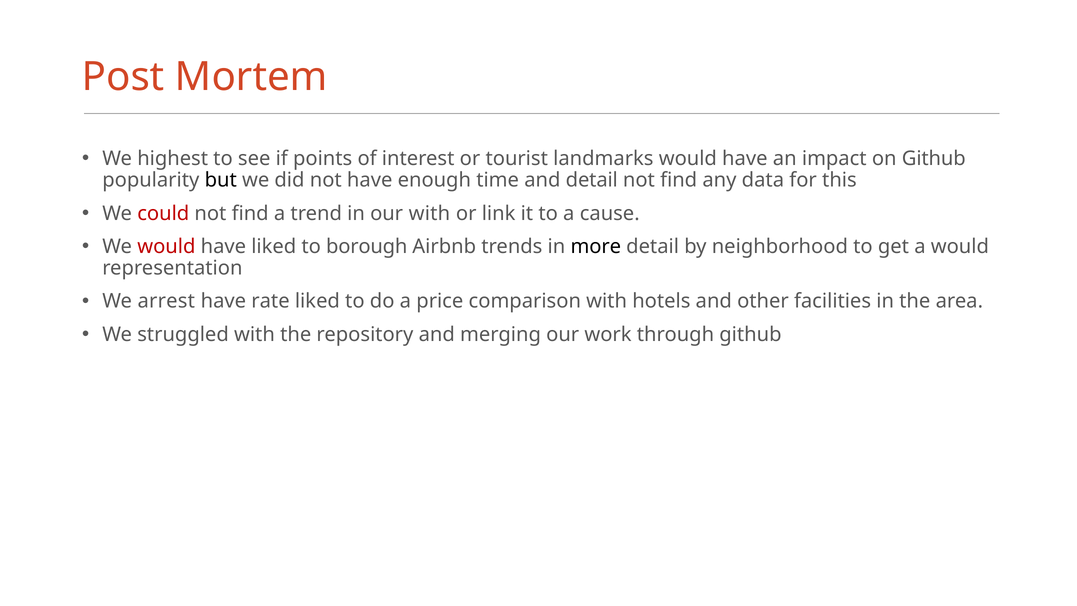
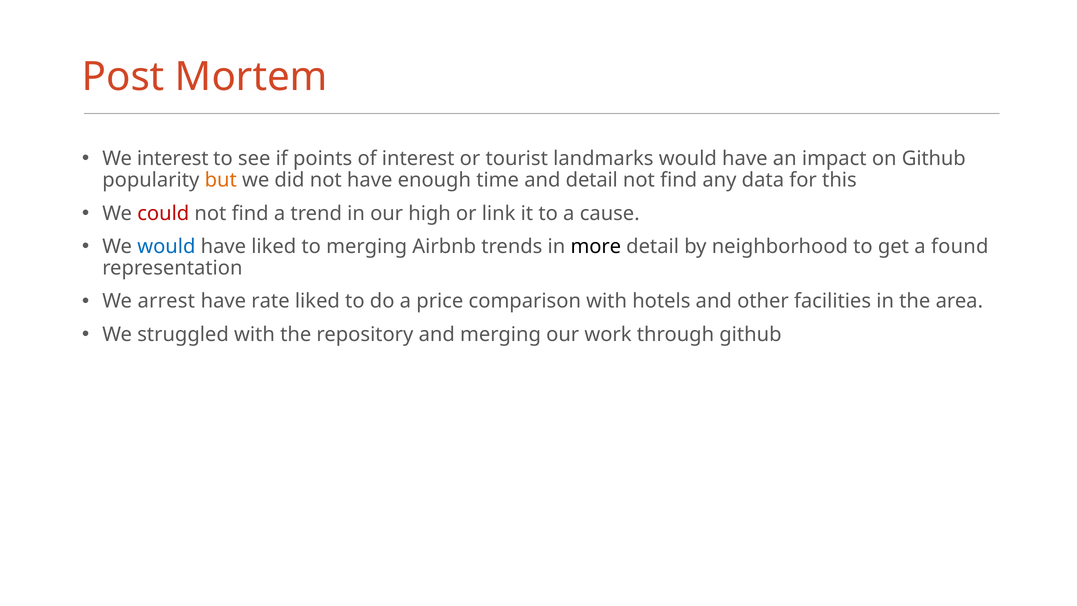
We highest: highest -> interest
but colour: black -> orange
our with: with -> high
would at (166, 246) colour: red -> blue
to borough: borough -> merging
a would: would -> found
